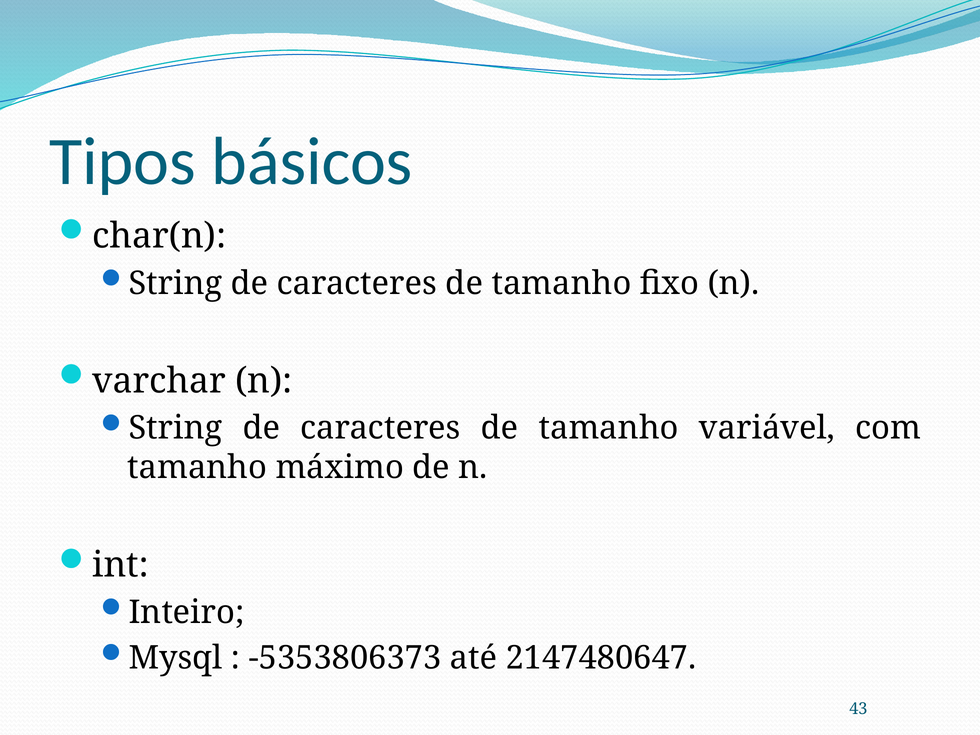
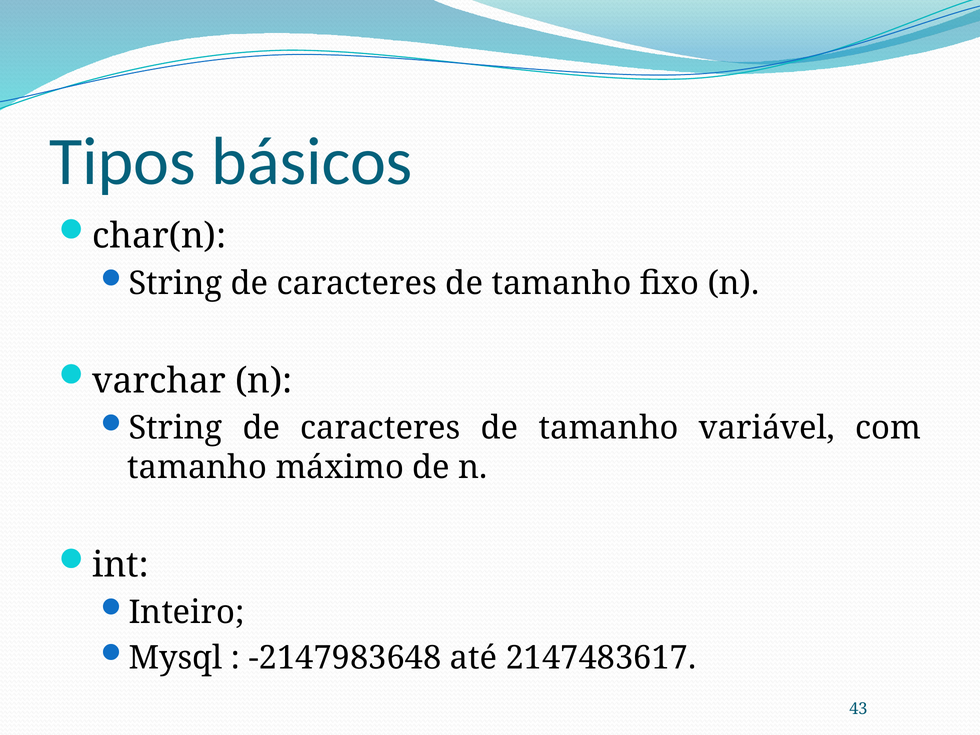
-5353806373: -5353806373 -> -2147983648
2147480647: 2147480647 -> 2147483617
